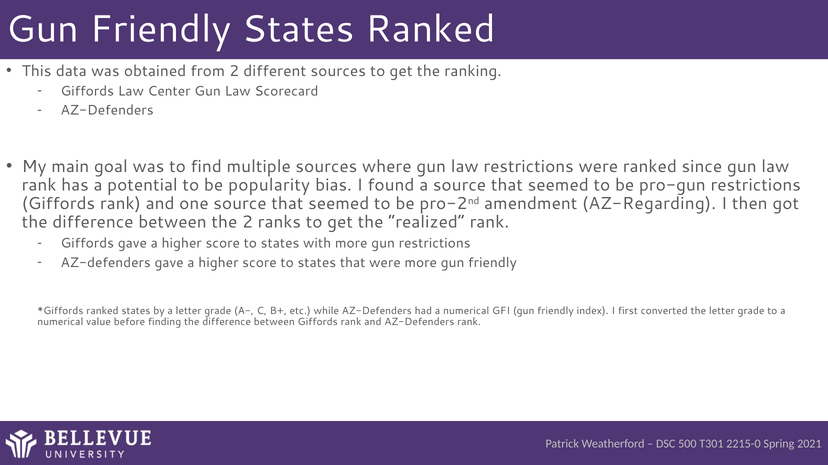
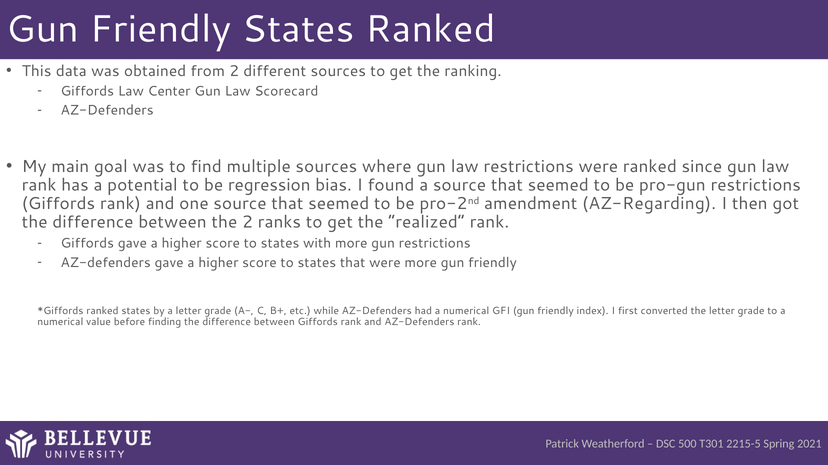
popularity: popularity -> regression
2215-0: 2215-0 -> 2215-5
